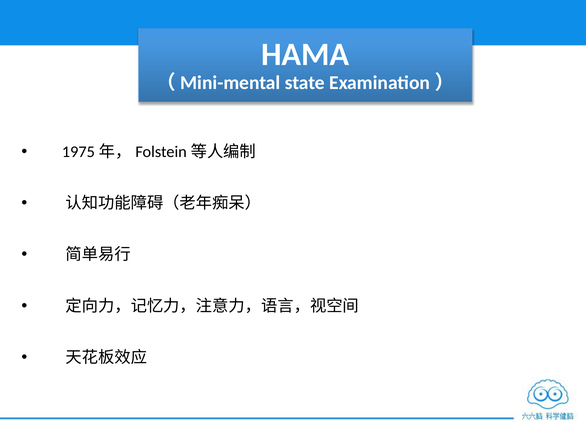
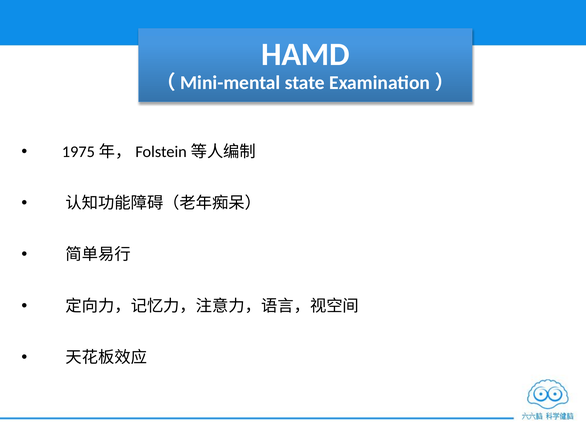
HAMA: HAMA -> HAMD
